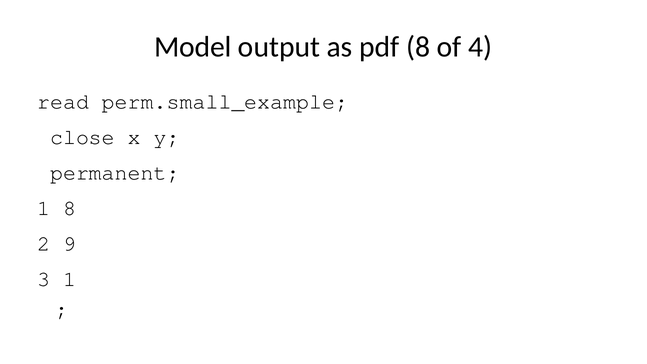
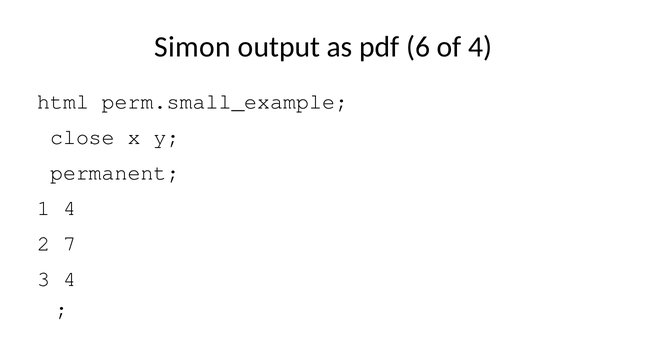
Model: Model -> Simon
pdf 8: 8 -> 6
read: read -> html
1 8: 8 -> 4
9: 9 -> 7
3 1: 1 -> 4
